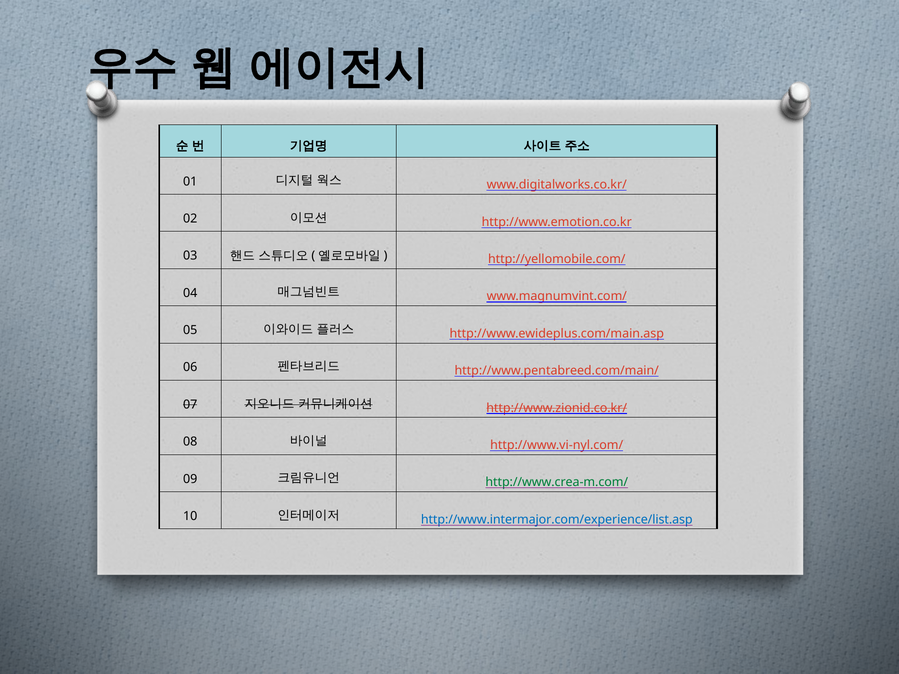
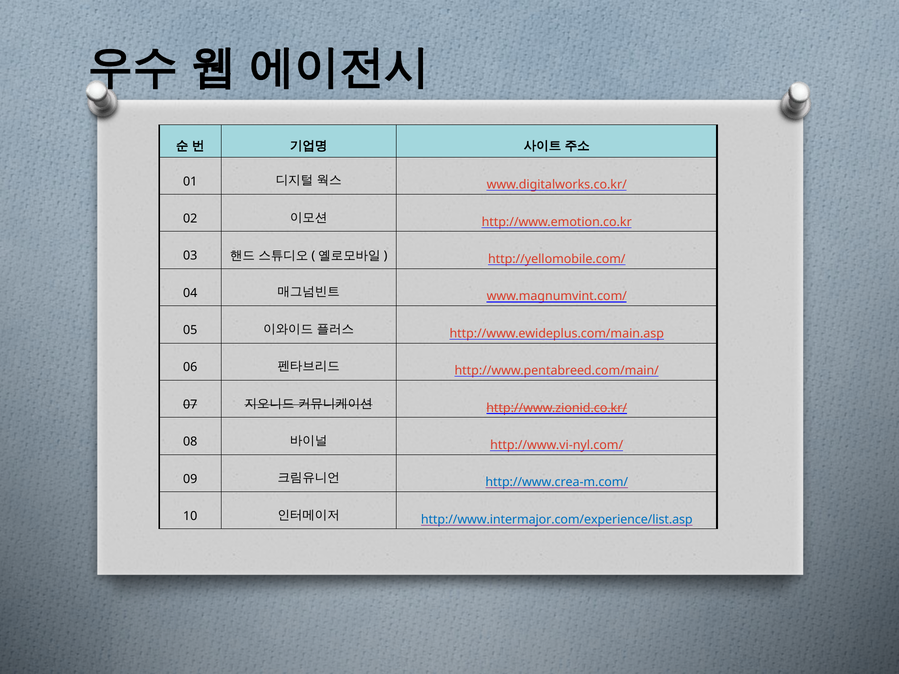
http://www.crea-m.com/ colour: green -> blue
